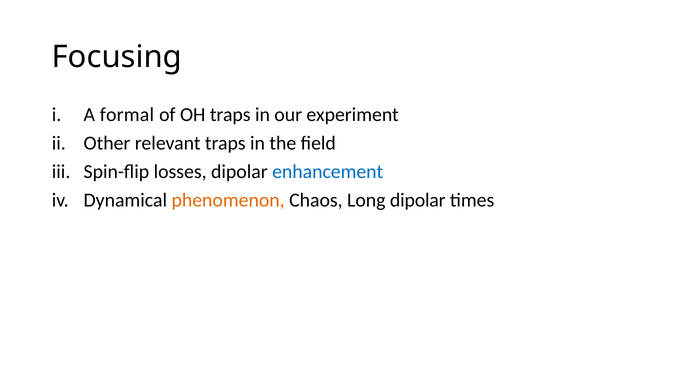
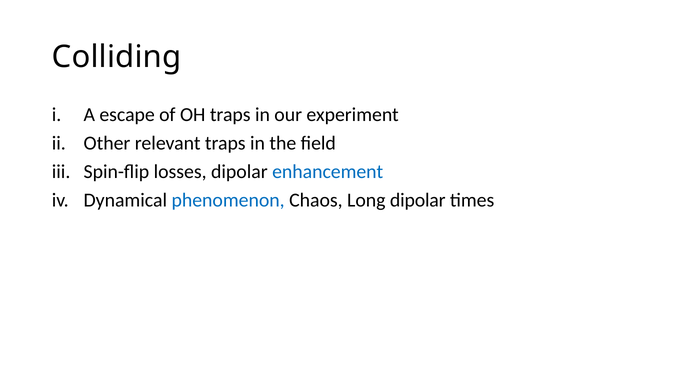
Focusing: Focusing -> Colliding
formal: formal -> escape
phenomenon colour: orange -> blue
